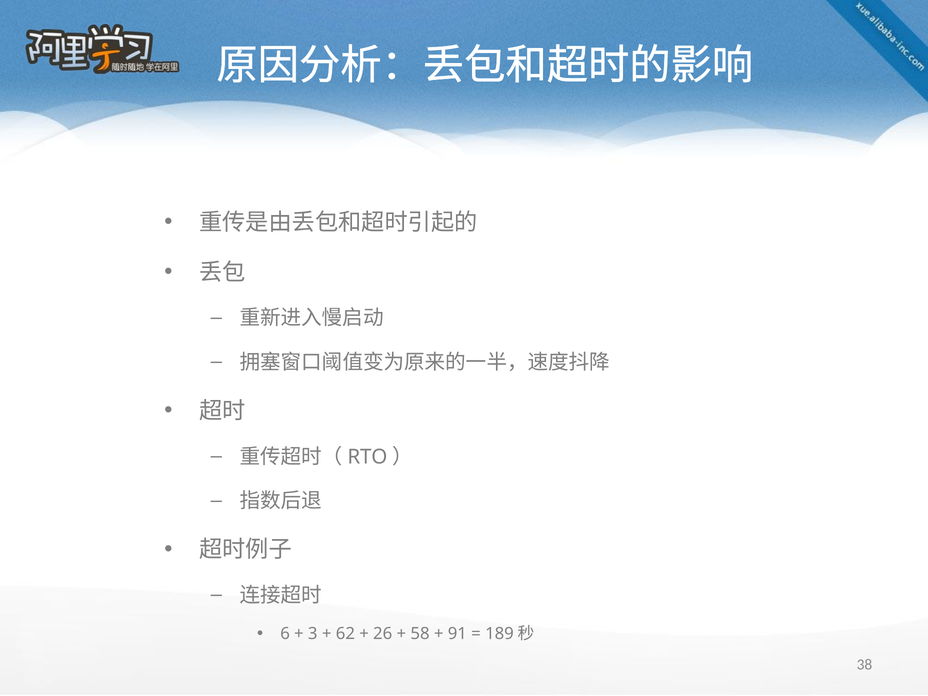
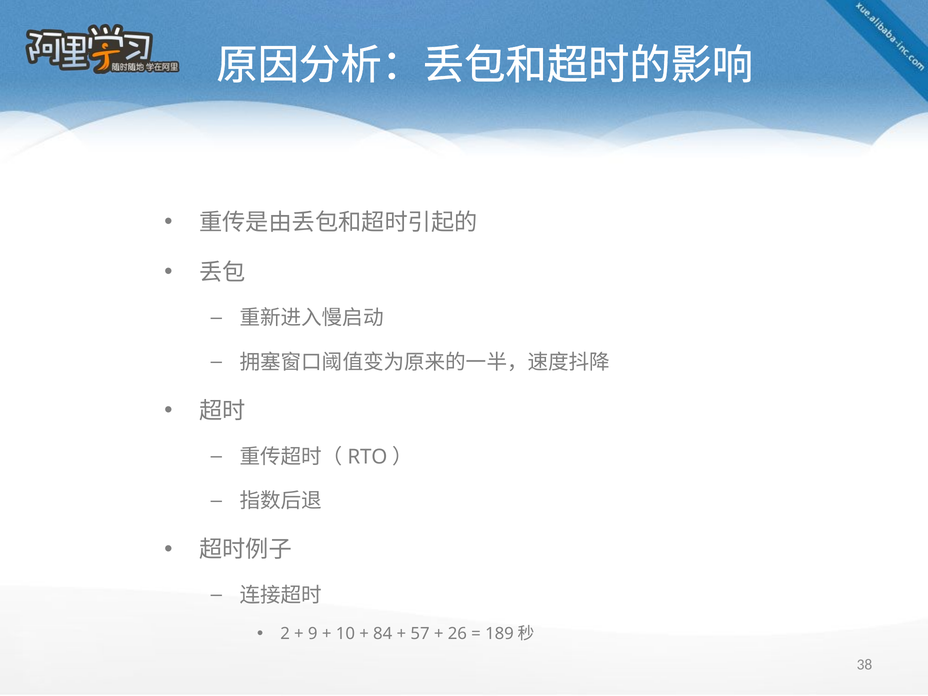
6: 6 -> 2
3: 3 -> 9
62: 62 -> 10
26: 26 -> 84
58: 58 -> 57
91: 91 -> 26
